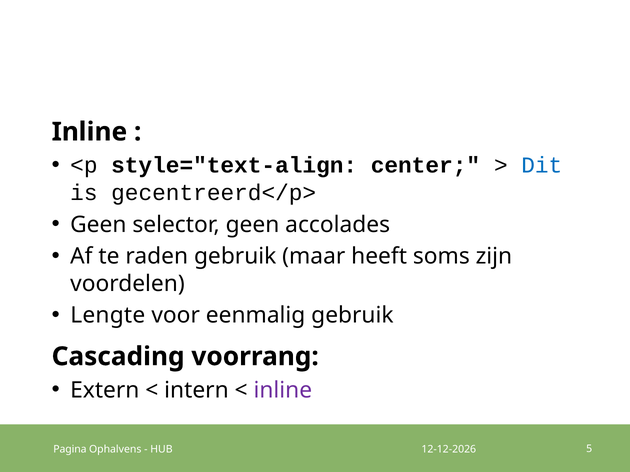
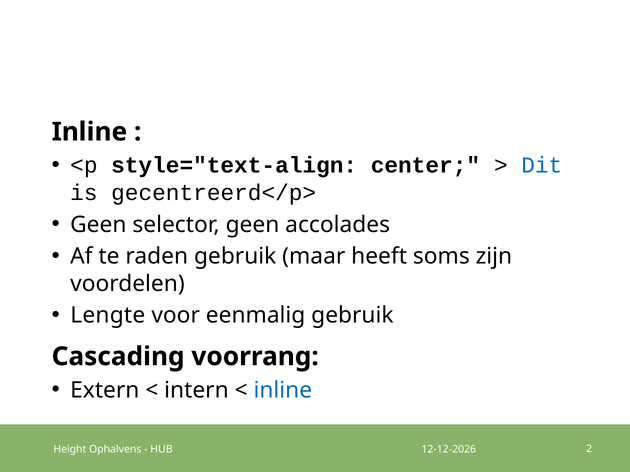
inline at (283, 391) colour: purple -> blue
Pagina: Pagina -> Height
5: 5 -> 2
